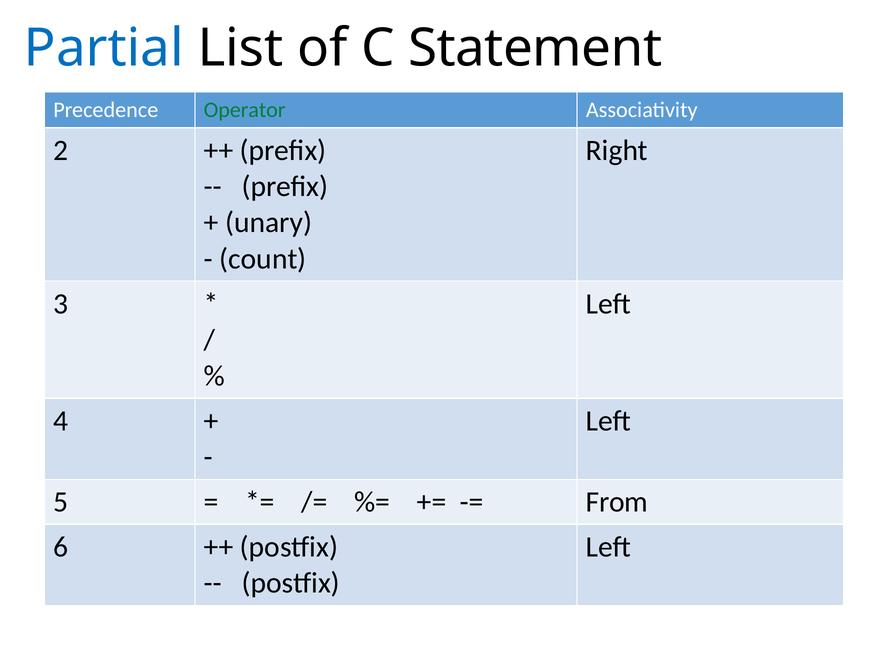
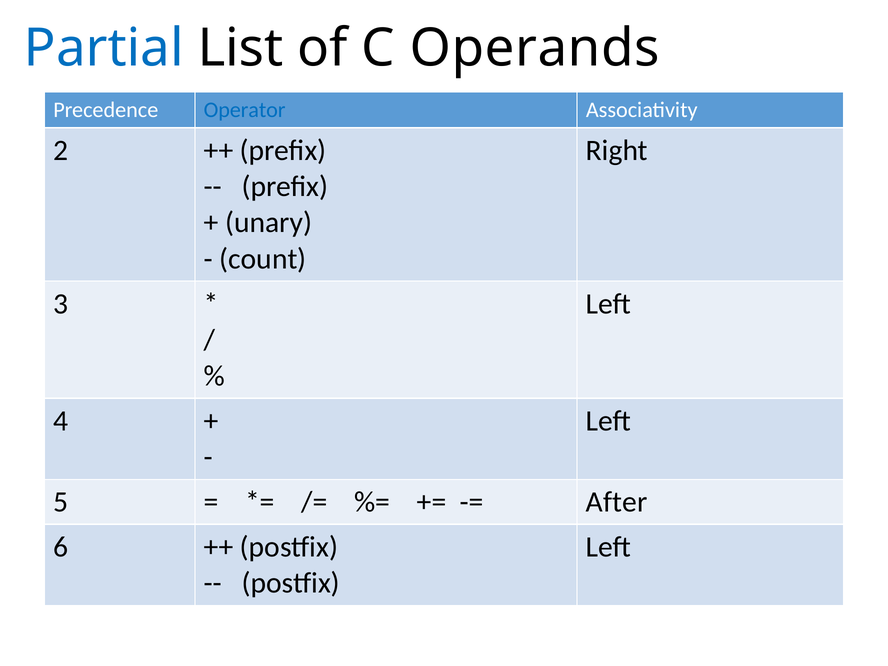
Statement: Statement -> Operands
Operator colour: green -> blue
From: From -> After
